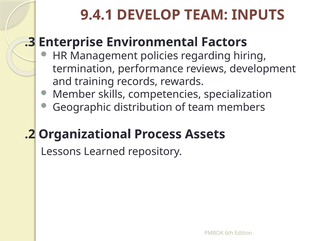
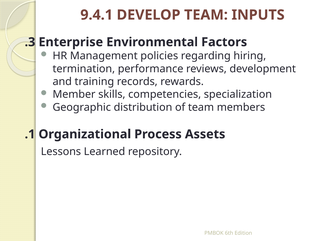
.2: .2 -> .1
